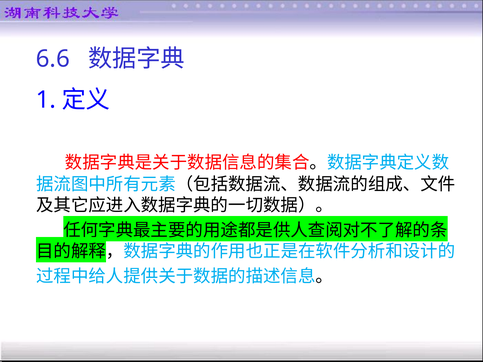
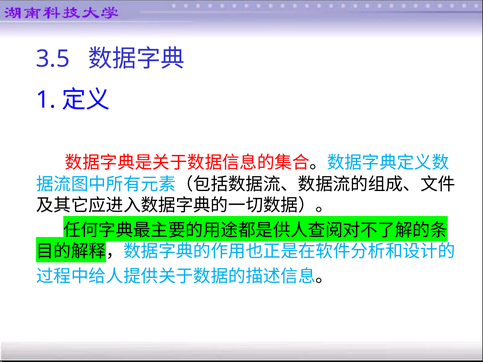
6.6: 6.6 -> 3.5
